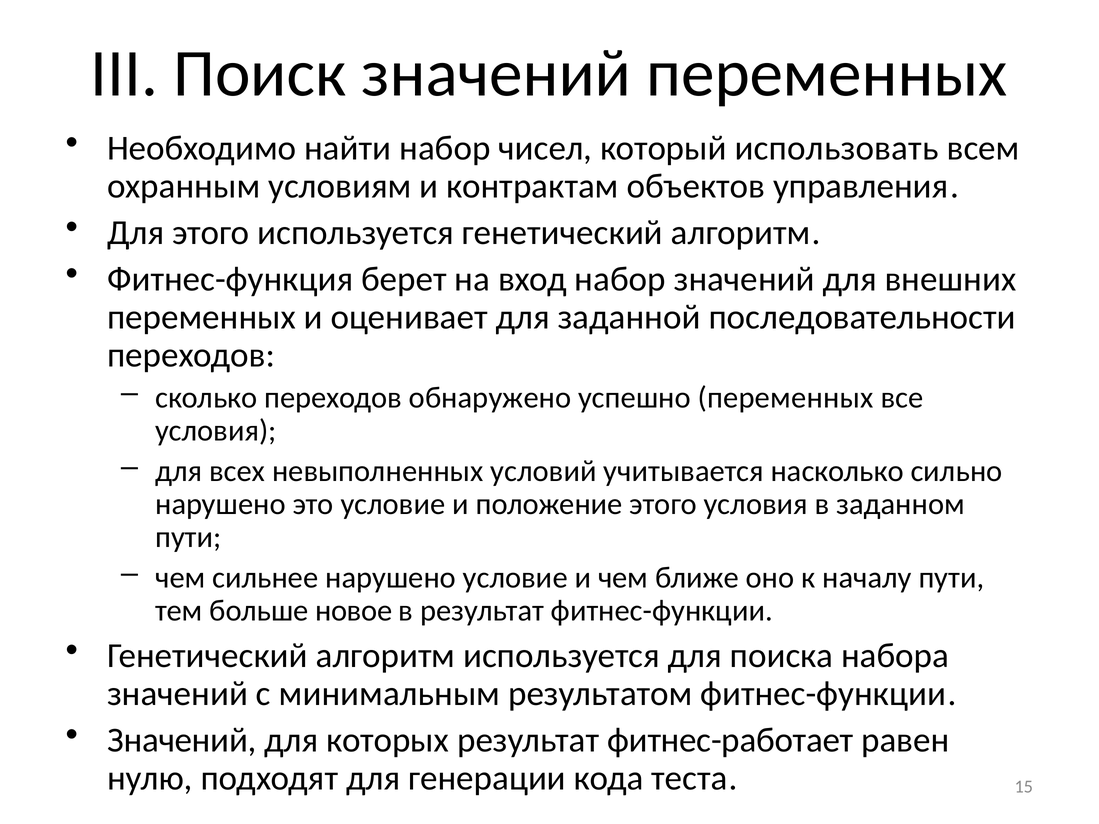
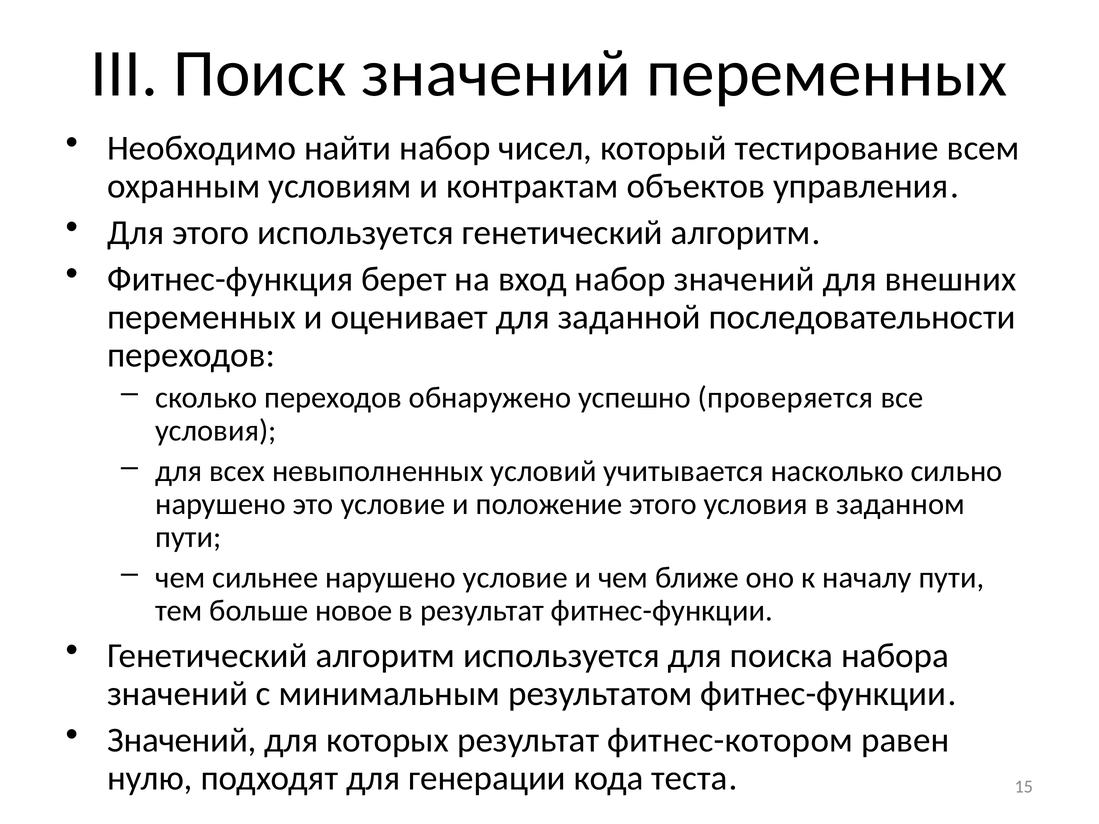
использовать: использовать -> тестирование
успешно переменных: переменных -> проверяется
фитнес-работает: фитнес-работает -> фитнес-котором
